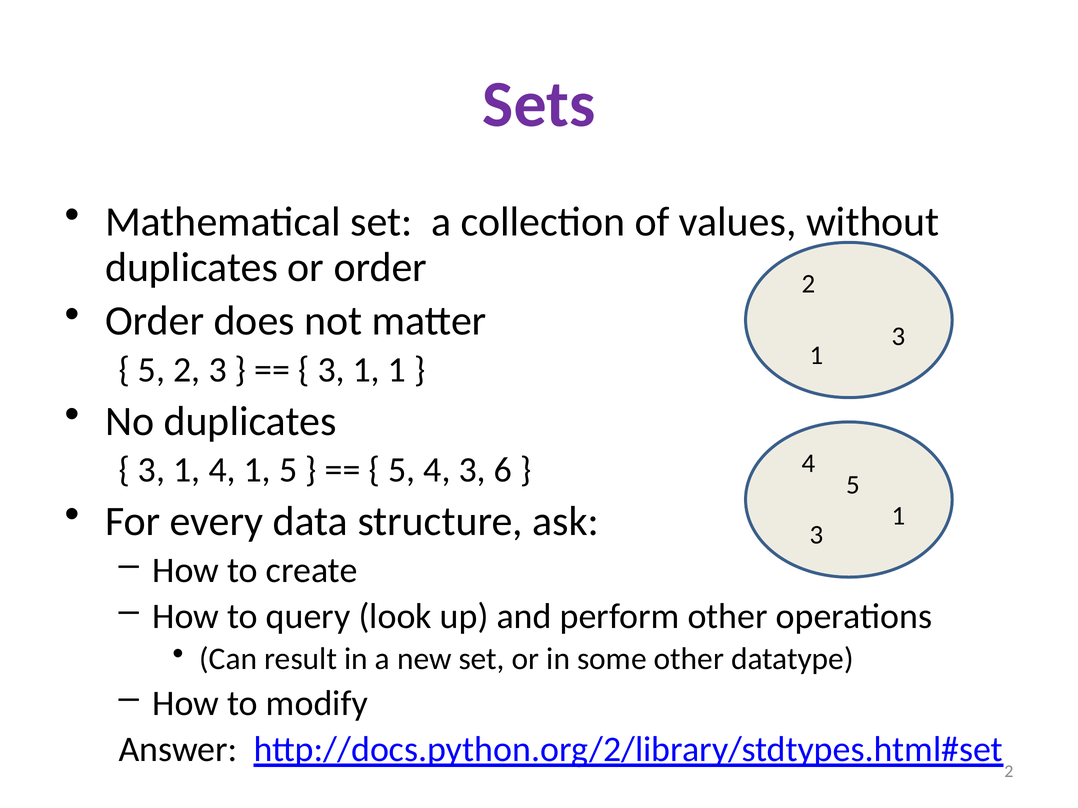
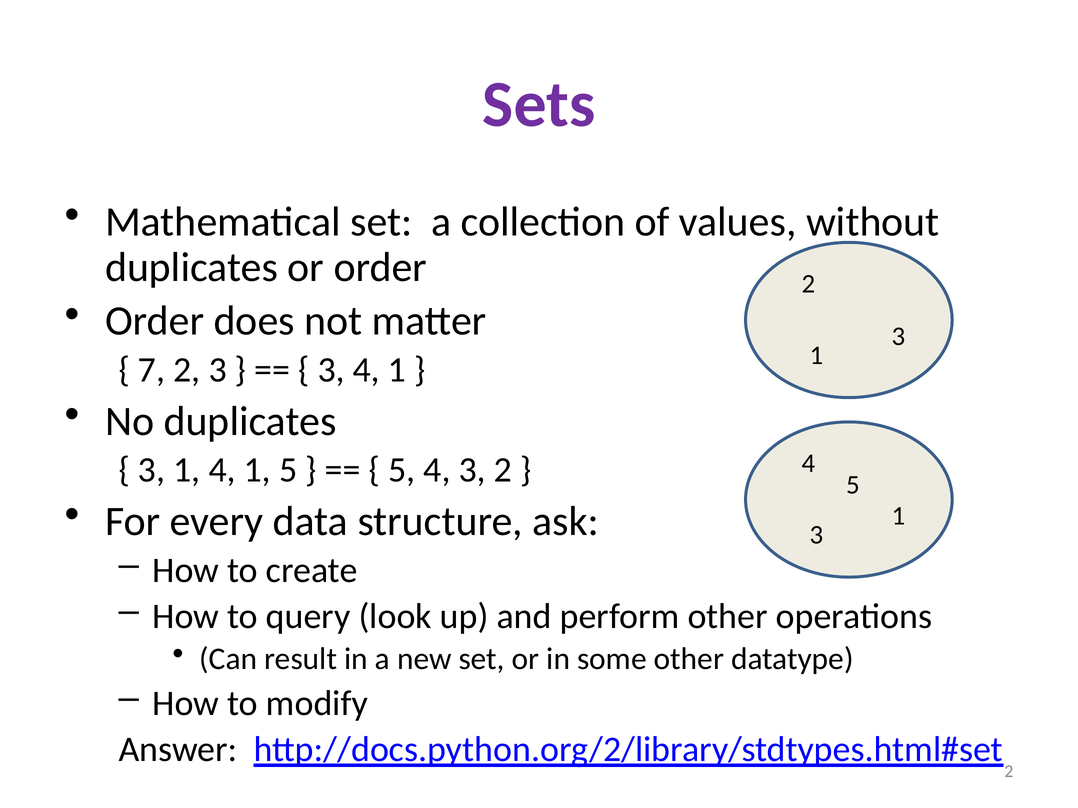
5 at (151, 370): 5 -> 7
1 at (366, 370): 1 -> 4
4 3 6: 6 -> 2
